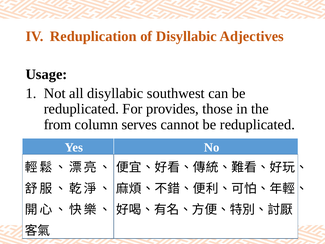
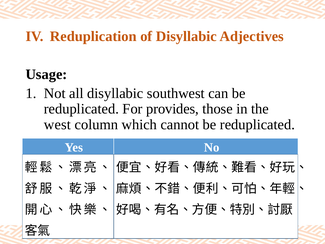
from: from -> west
serves: serves -> which
